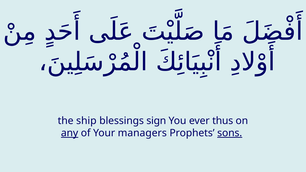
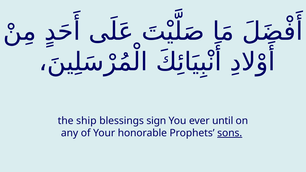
thus: thus -> until
any underline: present -> none
managers: managers -> honorable
